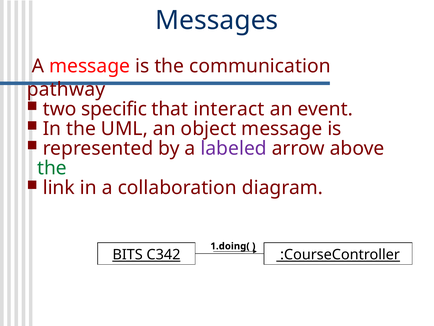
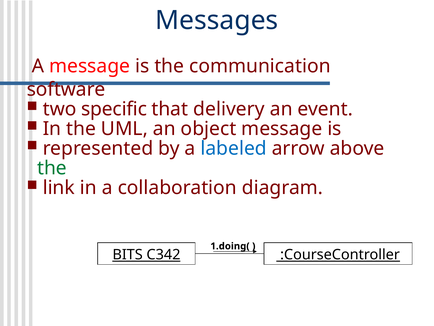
pathway: pathway -> software
interact: interact -> delivery
labeled colour: purple -> blue
